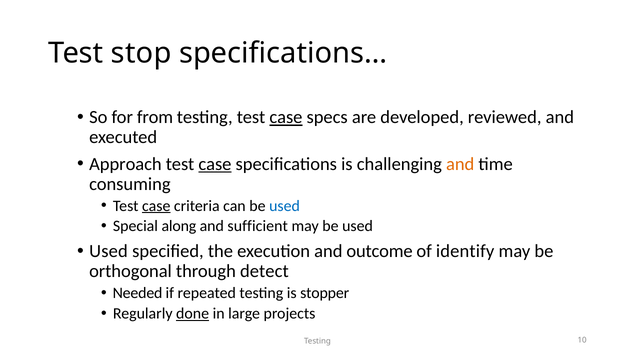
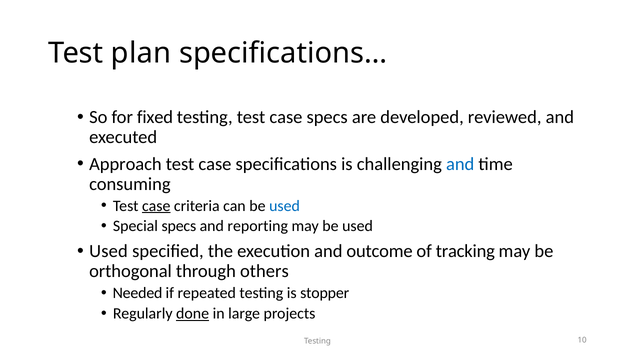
stop: stop -> plan
from: from -> fixed
case at (286, 117) underline: present -> none
case at (215, 164) underline: present -> none
and at (460, 164) colour: orange -> blue
Special along: along -> specs
sufficient: sufficient -> reporting
identify: identify -> tracking
detect: detect -> others
